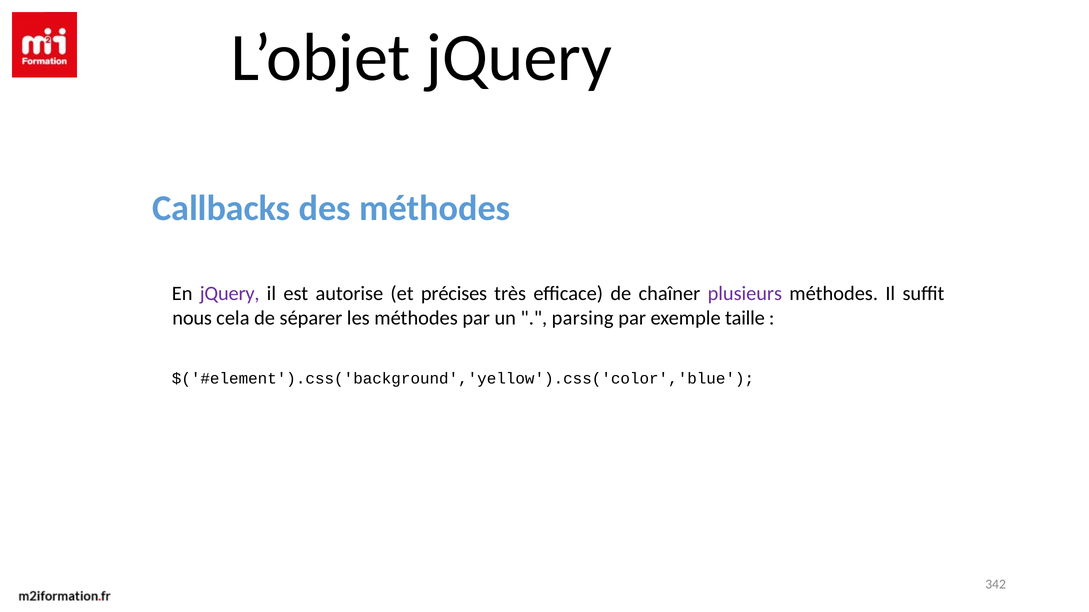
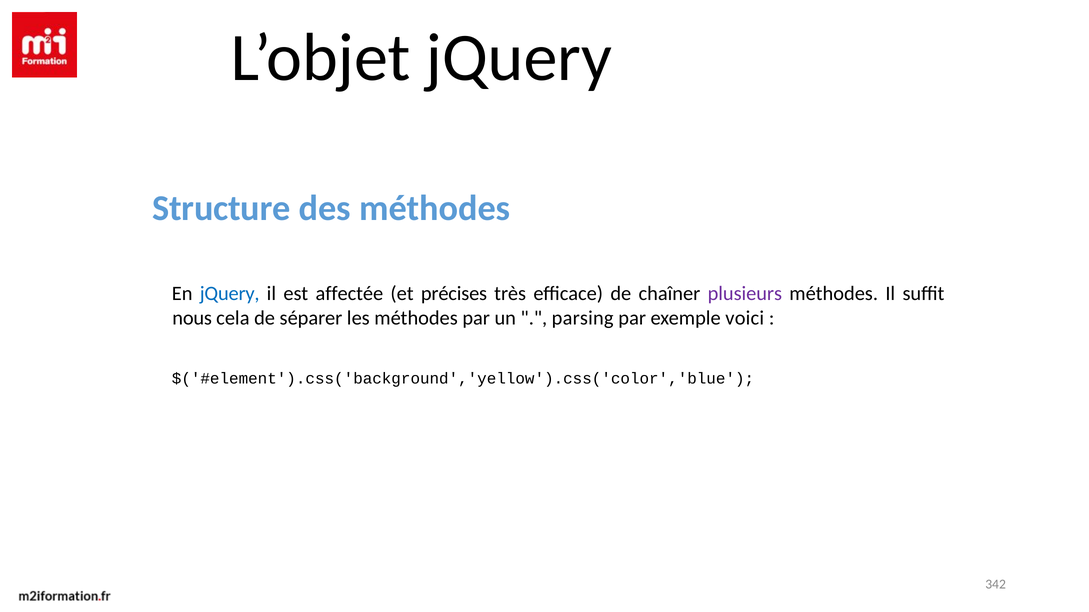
Callbacks: Callbacks -> Structure
jQuery at (230, 294) colour: purple -> blue
autorise: autorise -> affectée
taille: taille -> voici
